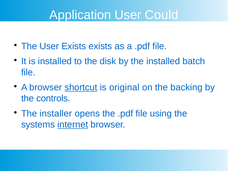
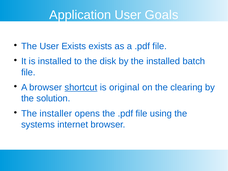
Could: Could -> Goals
backing: backing -> clearing
controls: controls -> solution
internet underline: present -> none
